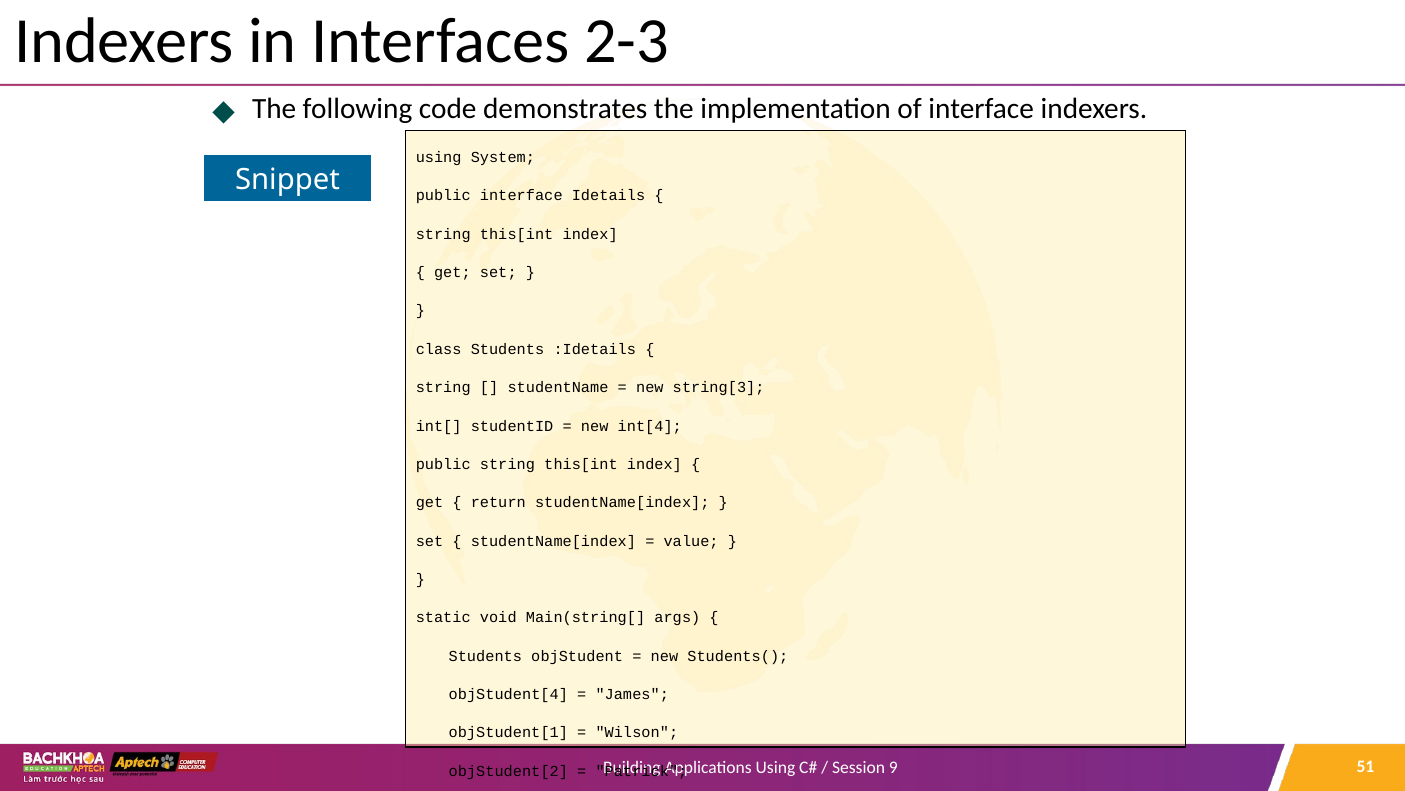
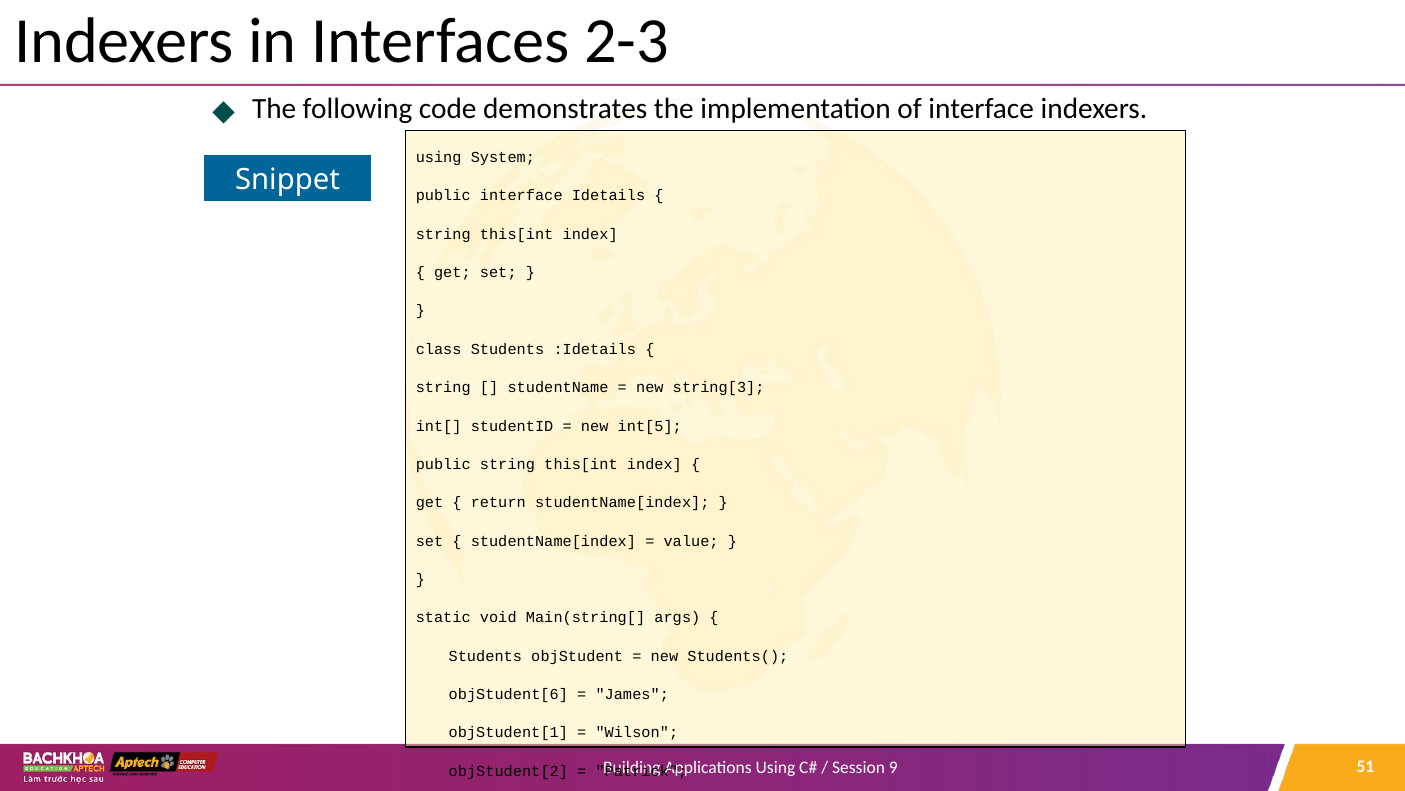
int[4: int[4 -> int[5
objStudent[4: objStudent[4 -> objStudent[6
